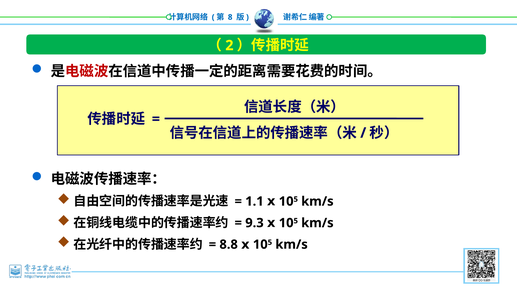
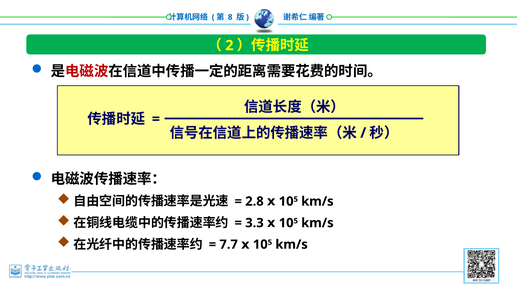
1.1: 1.1 -> 2.8
9.3: 9.3 -> 3.3
8.8: 8.8 -> 7.7
